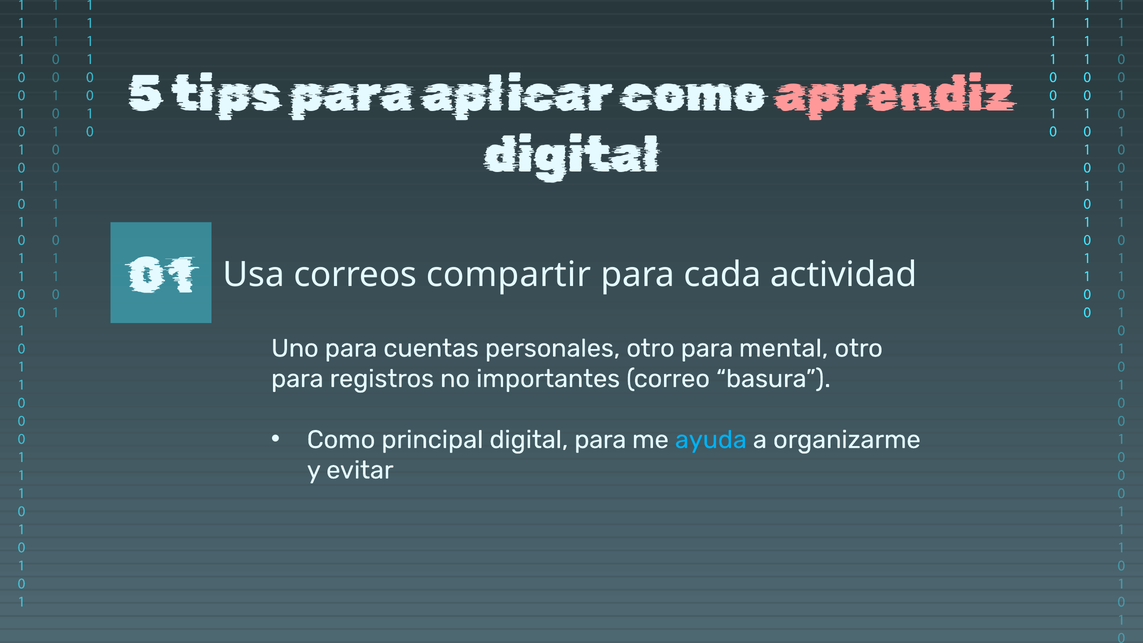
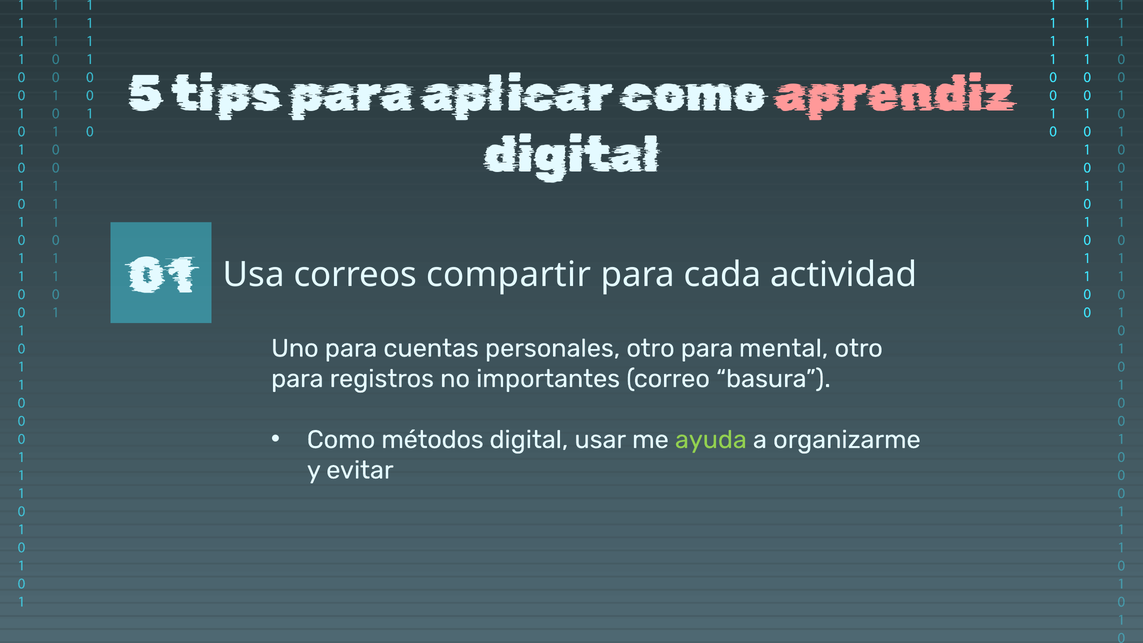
principal: principal -> métodos
digital para: para -> usar
ayuda colour: light blue -> light green
